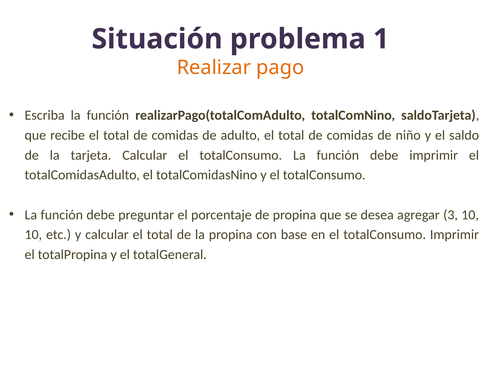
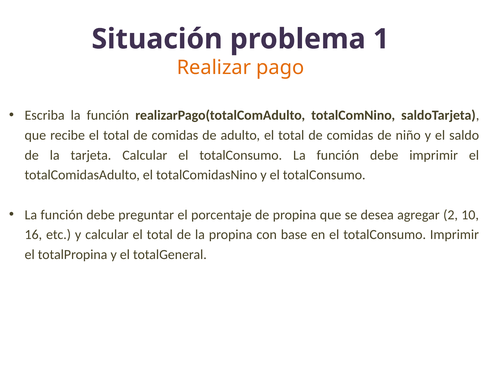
3: 3 -> 2
10 at (33, 235): 10 -> 16
